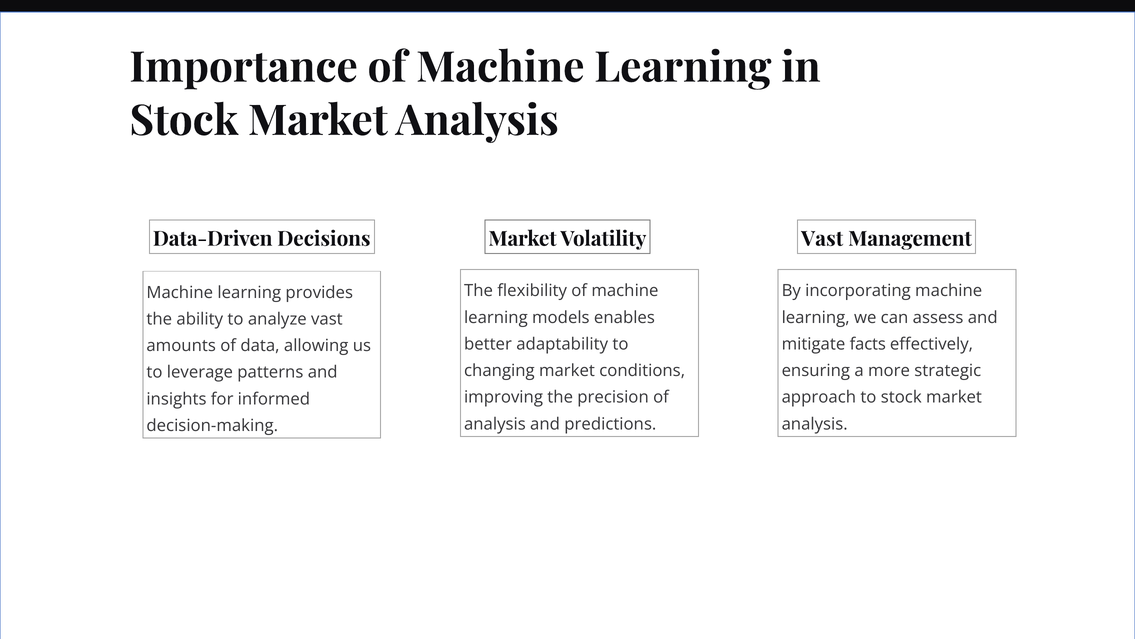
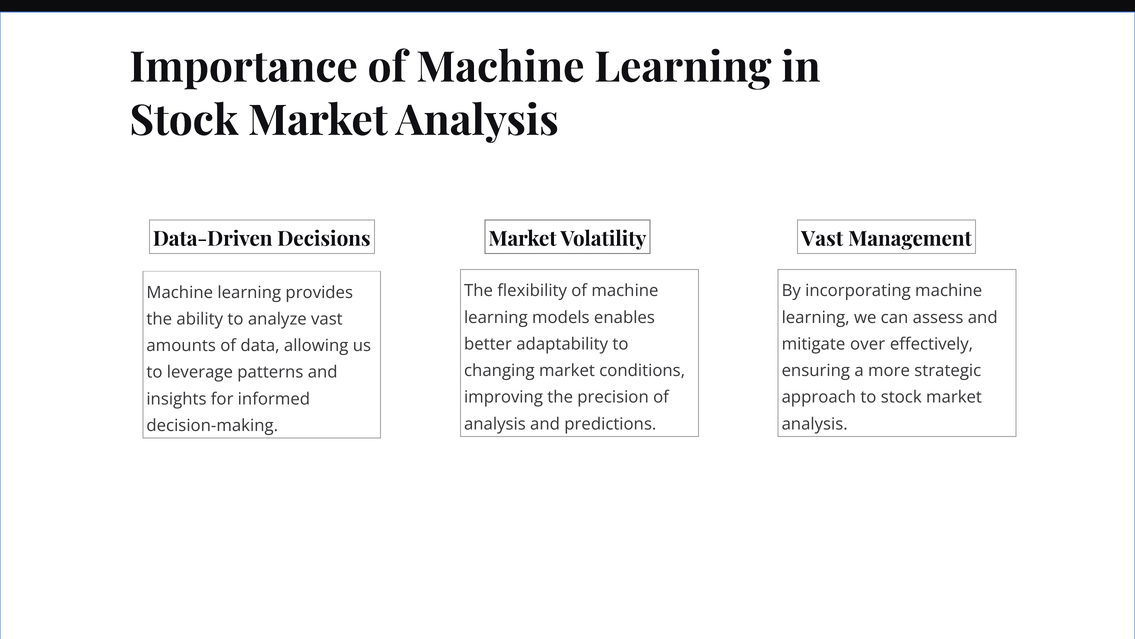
facts: facts -> over
